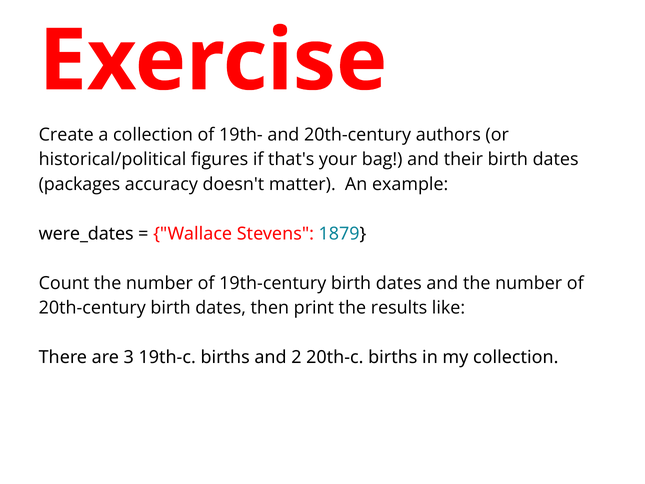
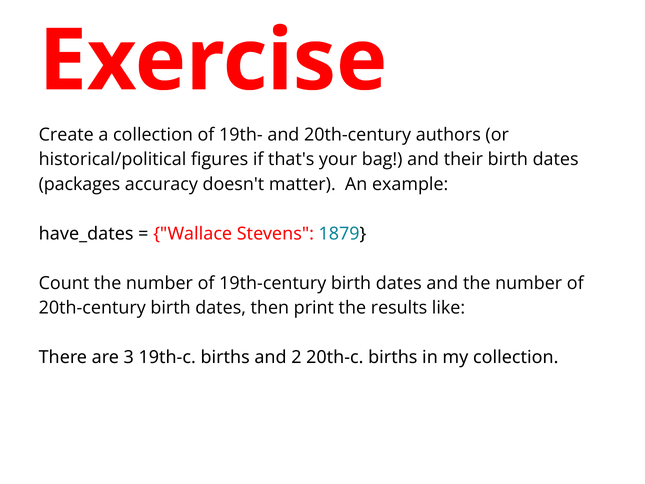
were_dates: were_dates -> have_dates
